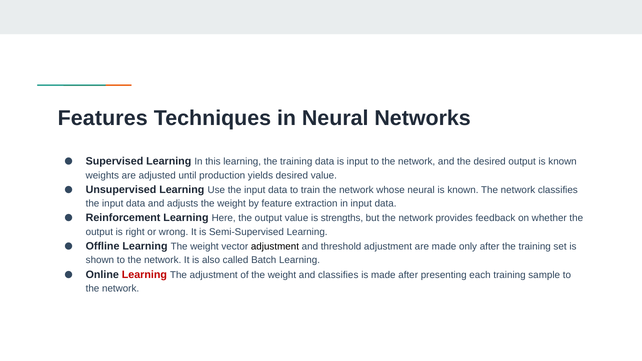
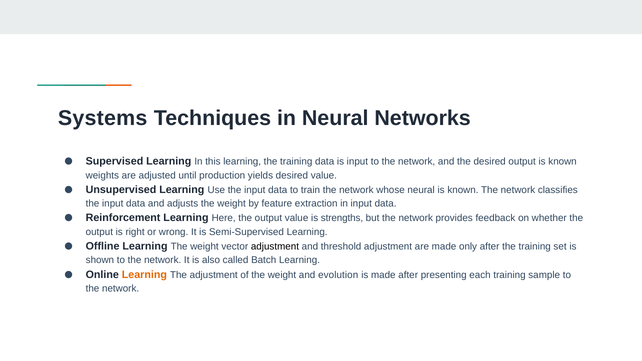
Features: Features -> Systems
Learning at (144, 275) colour: red -> orange
and classifies: classifies -> evolution
